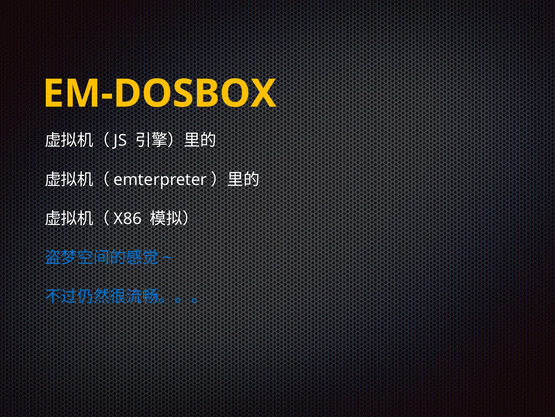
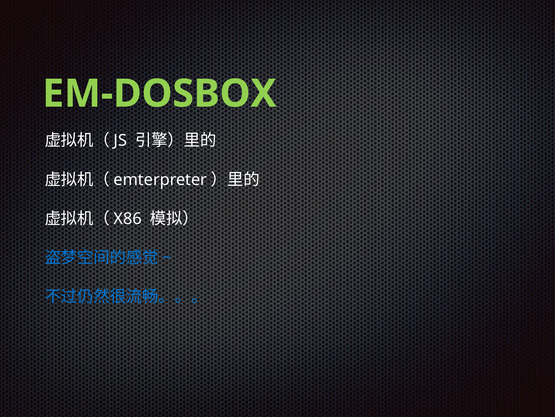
EM-DOSBOX colour: yellow -> light green
